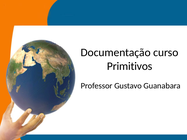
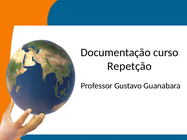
Primitivos: Primitivos -> Repetção
